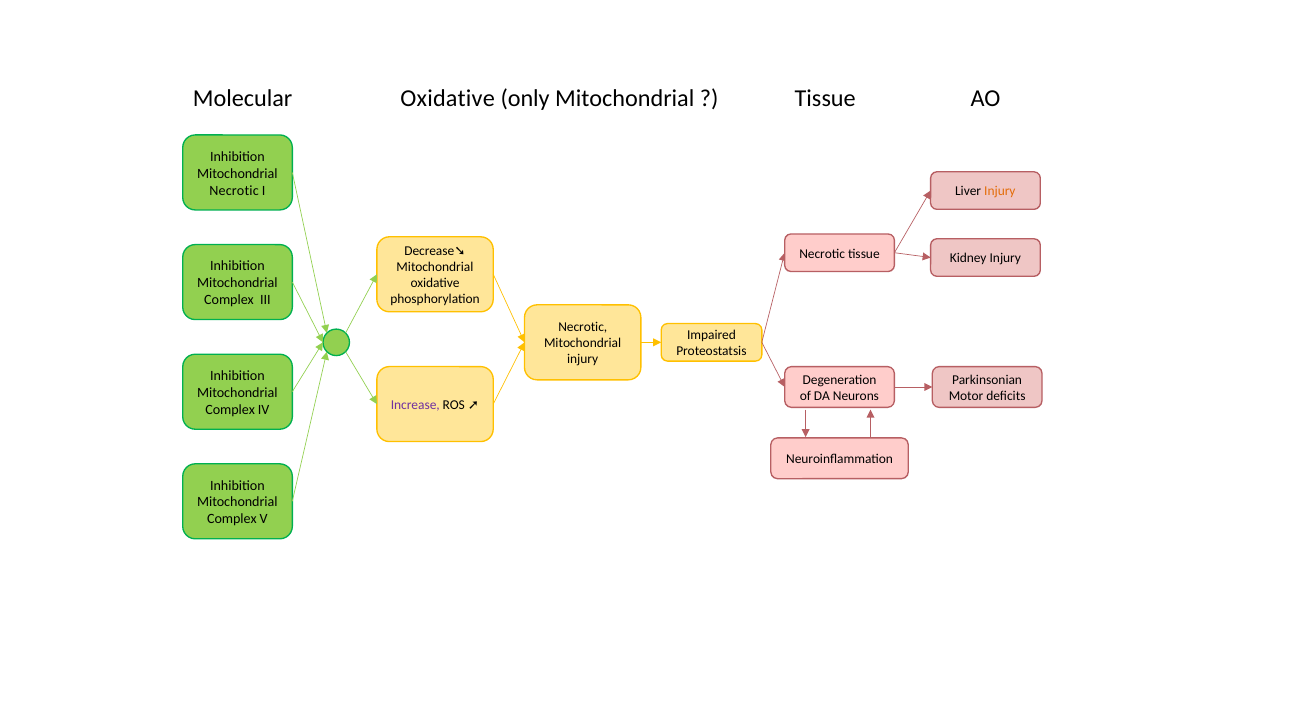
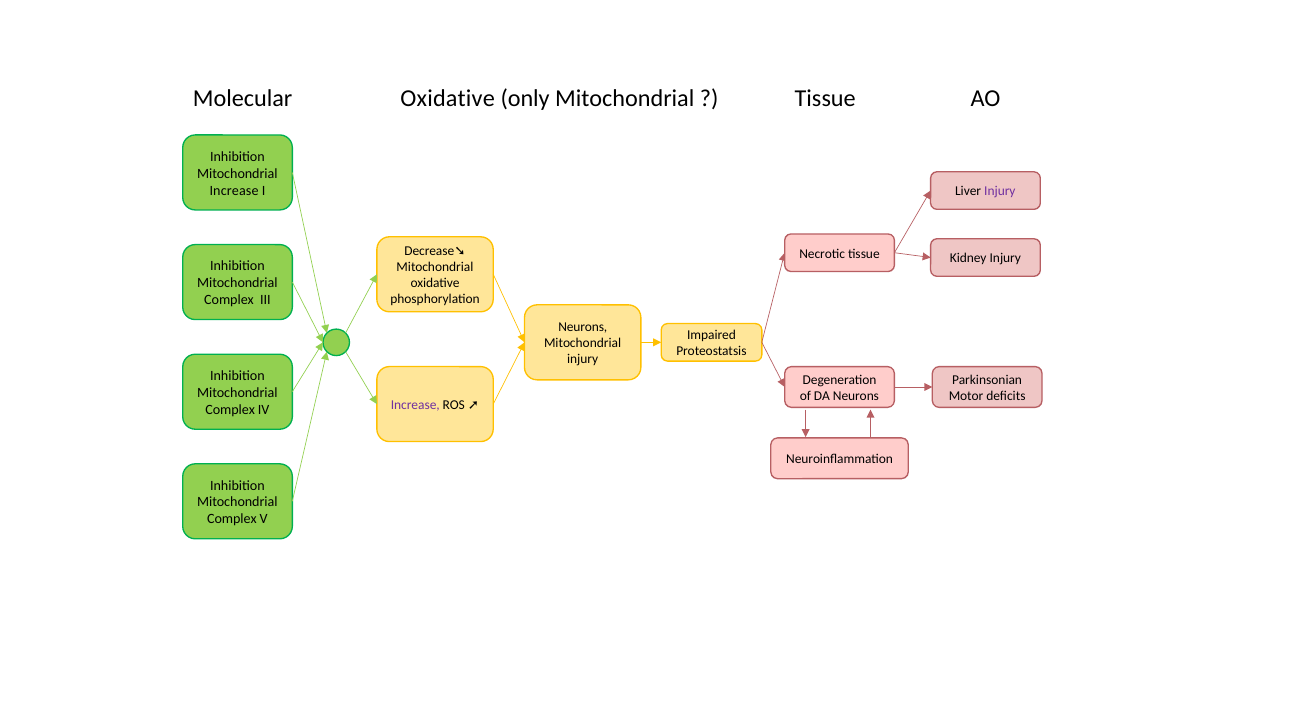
Necrotic at (234, 190): Necrotic -> Increase
Injury at (1000, 191) colour: orange -> purple
Necrotic at (583, 327): Necrotic -> Neurons
